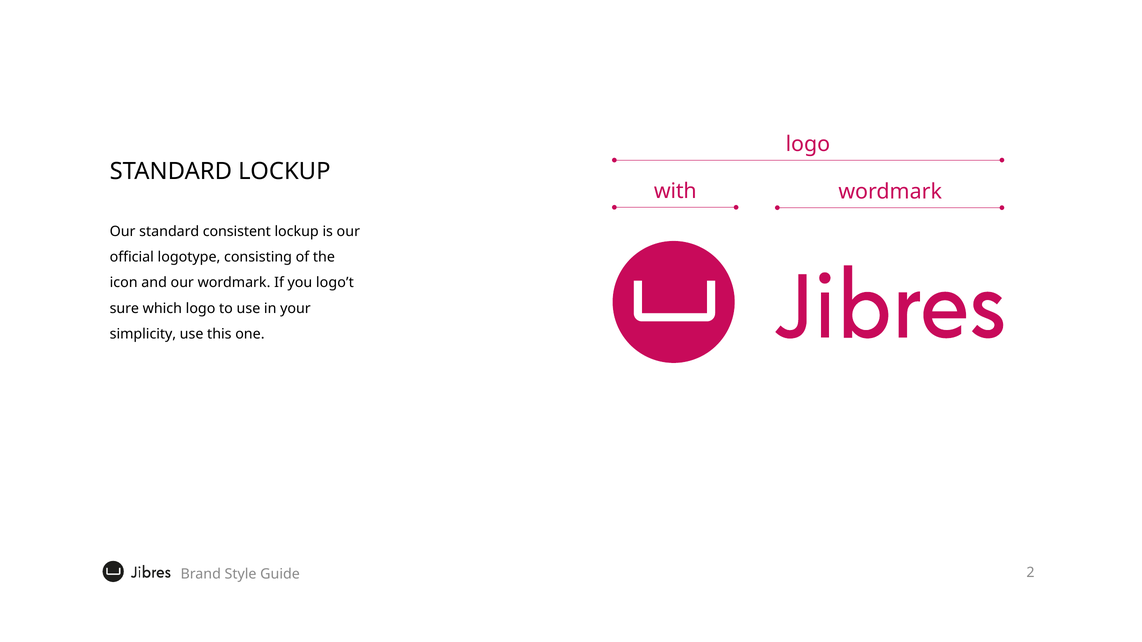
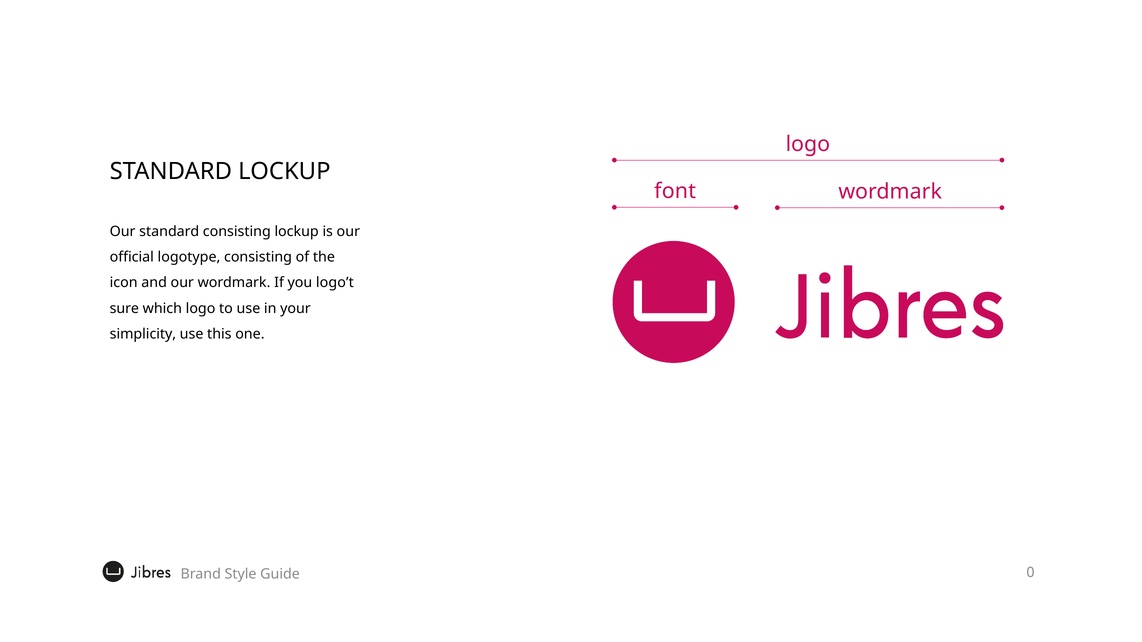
with: with -> font
standard consistent: consistent -> consisting
2: 2 -> 0
